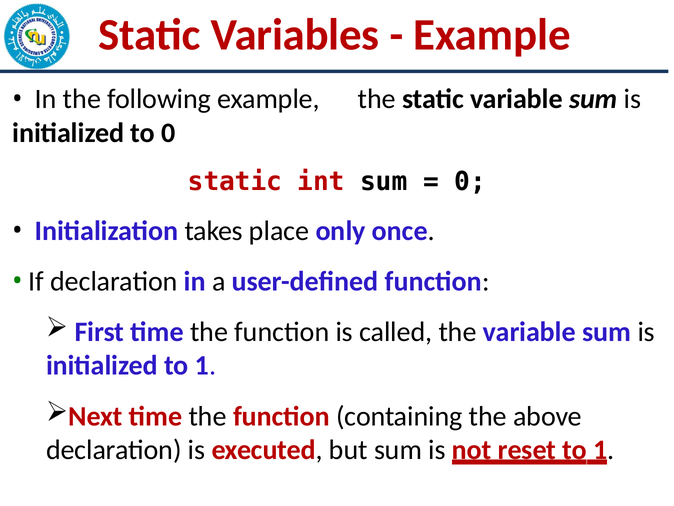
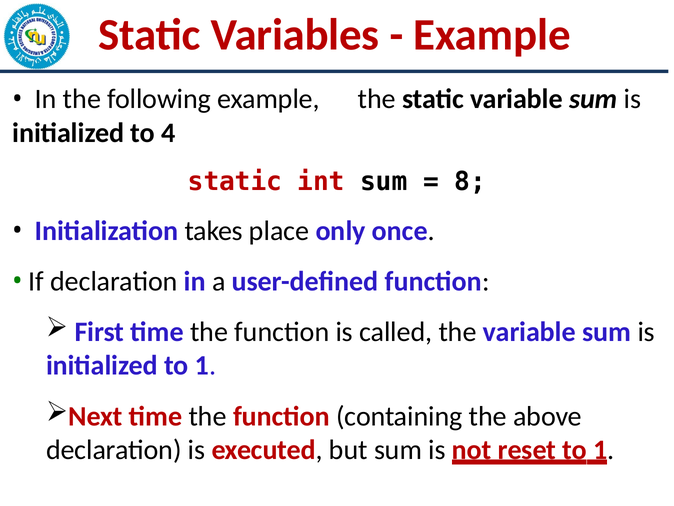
to 0: 0 -> 4
0 at (470, 181): 0 -> 8
